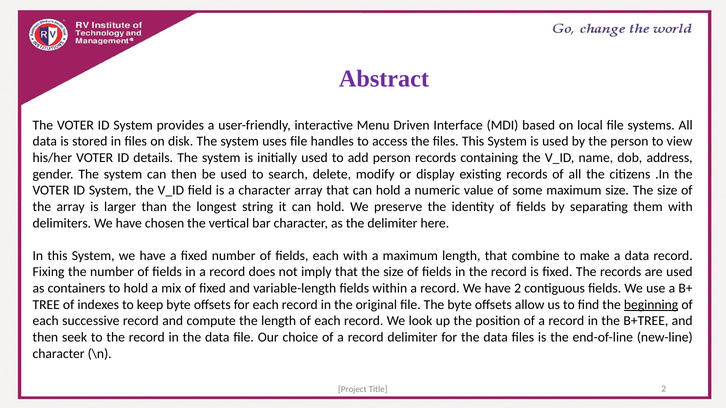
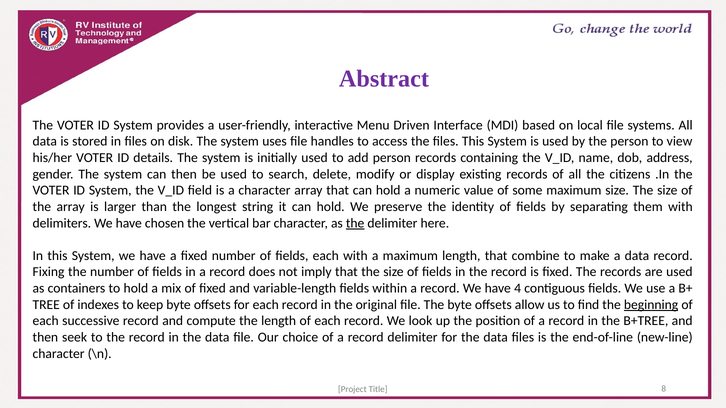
the at (355, 223) underline: none -> present
have 2: 2 -> 4
Title 2: 2 -> 8
